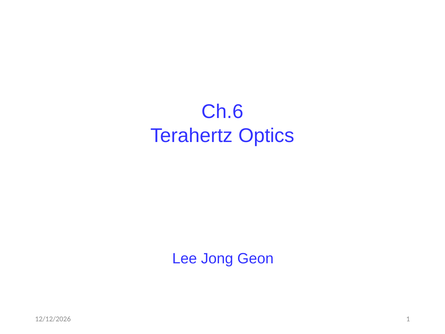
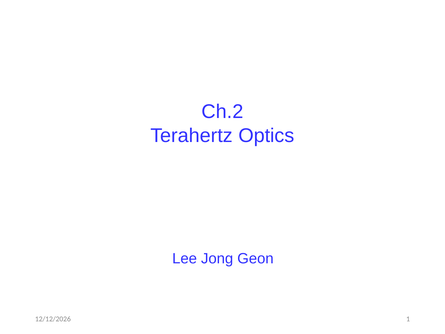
Ch.6: Ch.6 -> Ch.2
